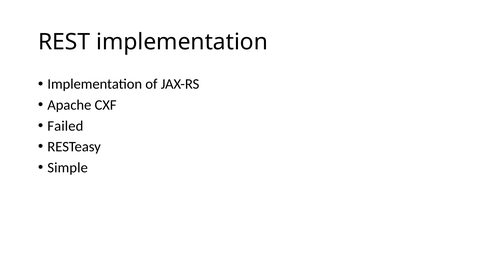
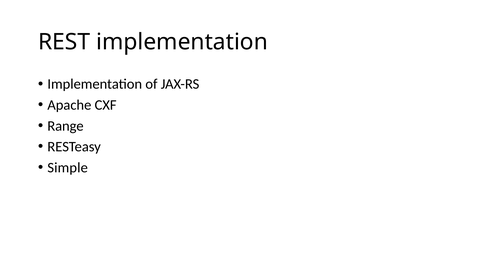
Failed: Failed -> Range
